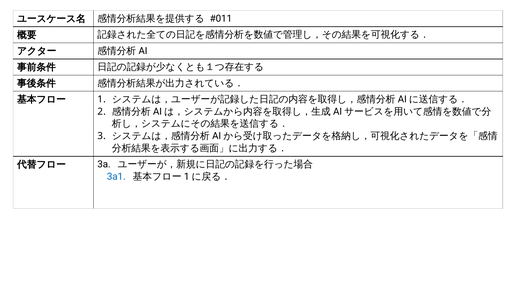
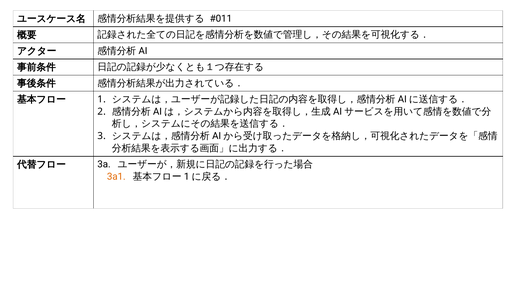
3a1 colour: blue -> orange
